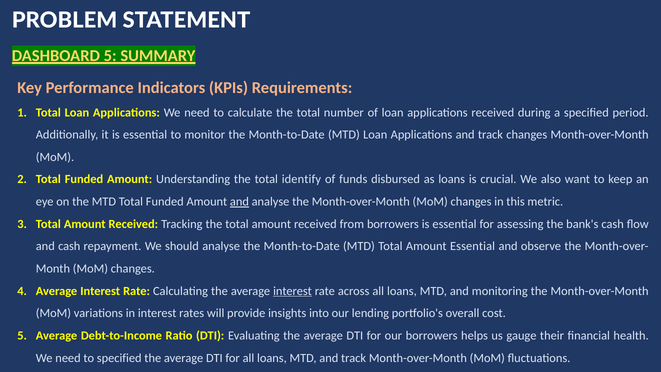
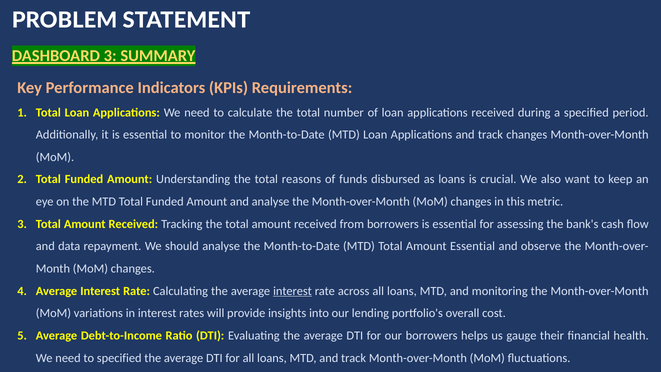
DASHBOARD 5: 5 -> 3
identify: identify -> reasons
and at (239, 202) underline: present -> none
and cash: cash -> data
